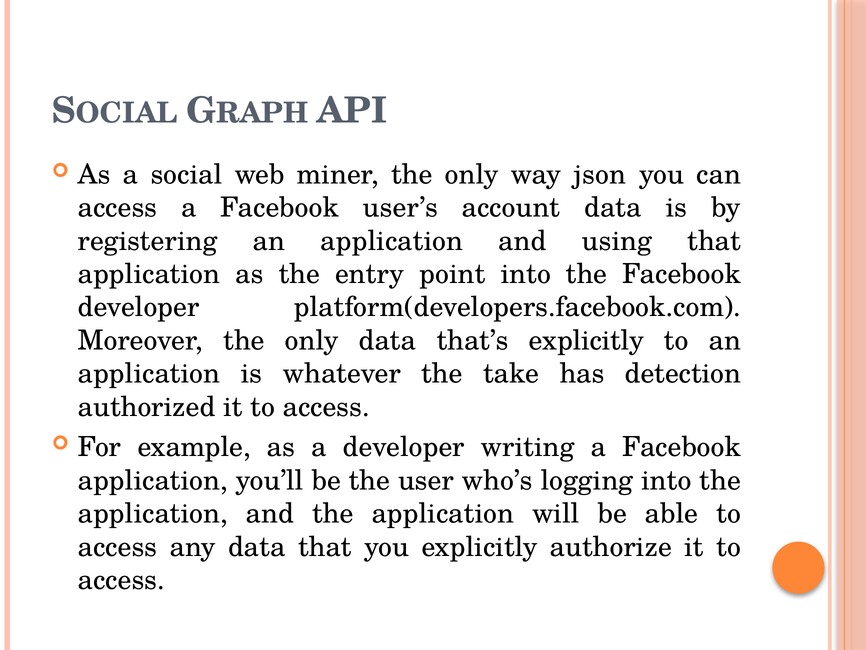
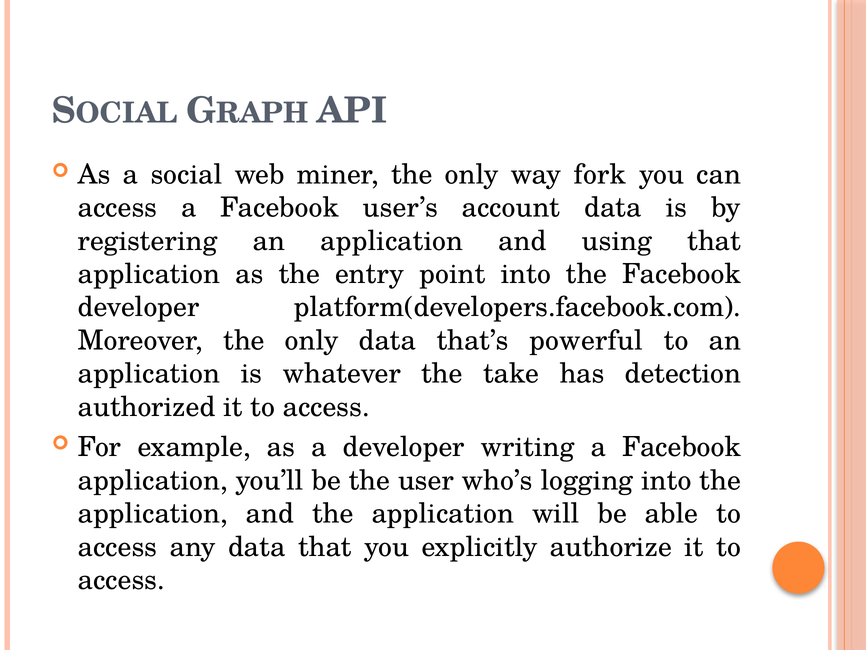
json: json -> fork
that’s explicitly: explicitly -> powerful
